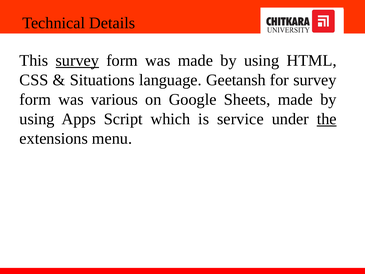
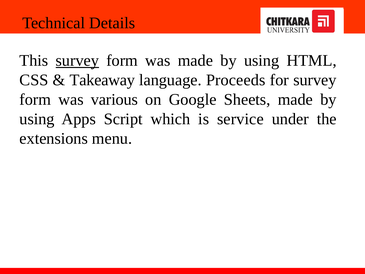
Situations: Situations -> Takeaway
Geetansh: Geetansh -> Proceeds
the underline: present -> none
